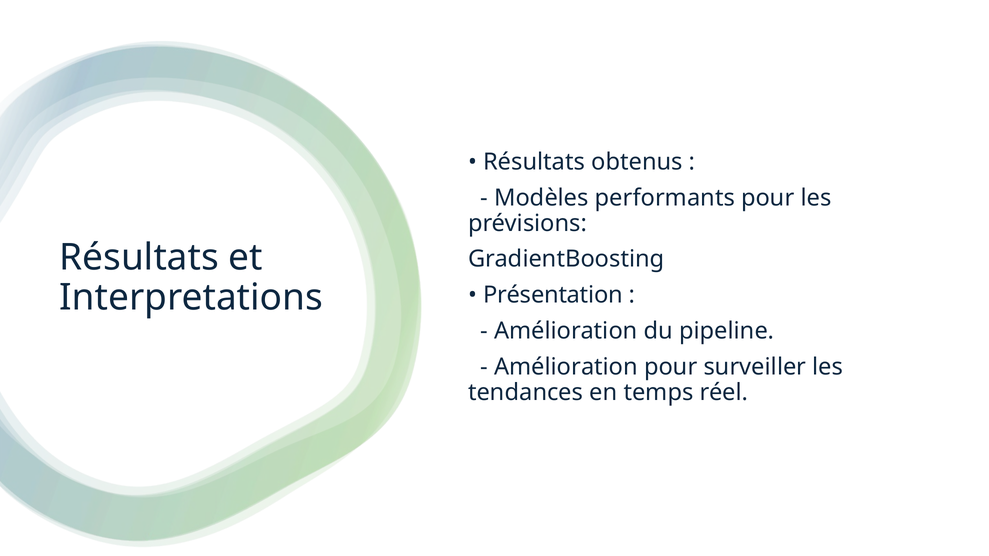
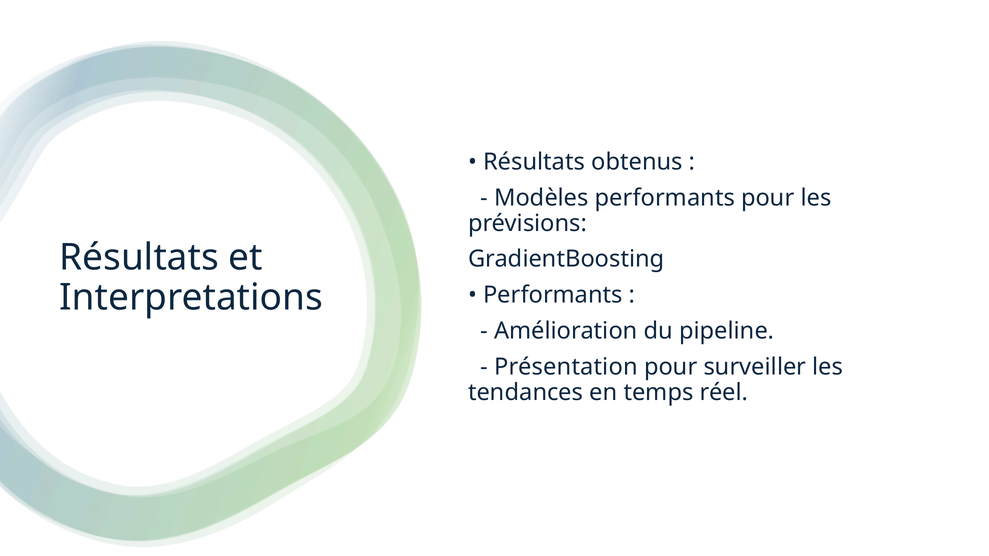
Présentation at (553, 295): Présentation -> Performants
Amélioration at (566, 367): Amélioration -> Présentation
